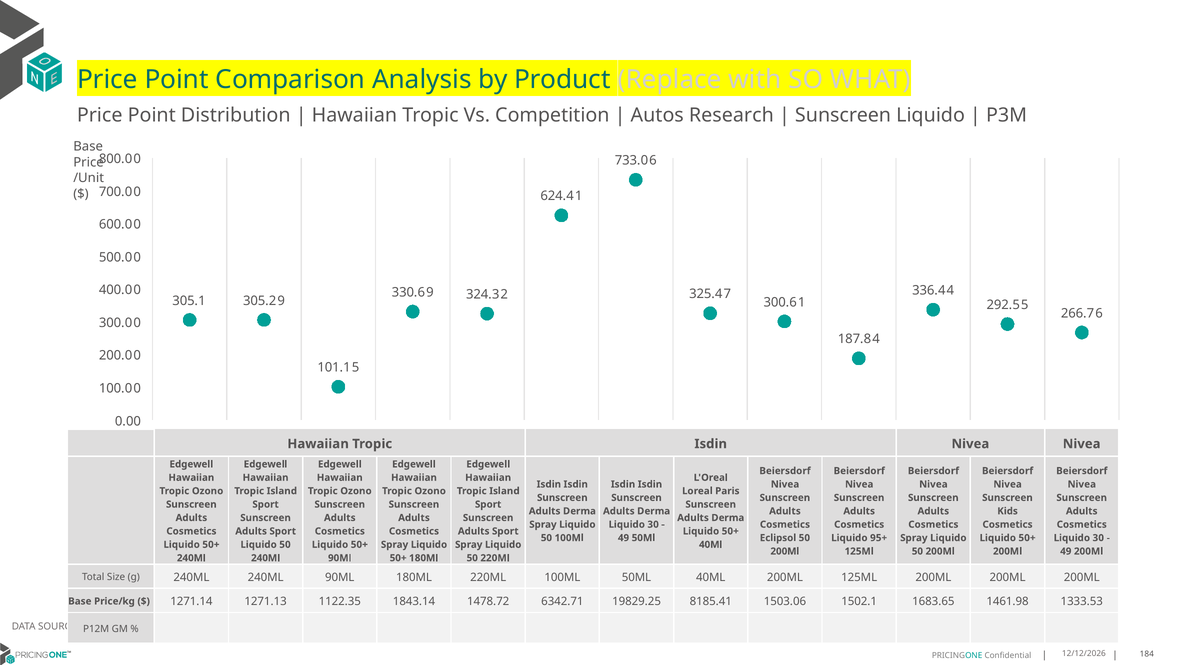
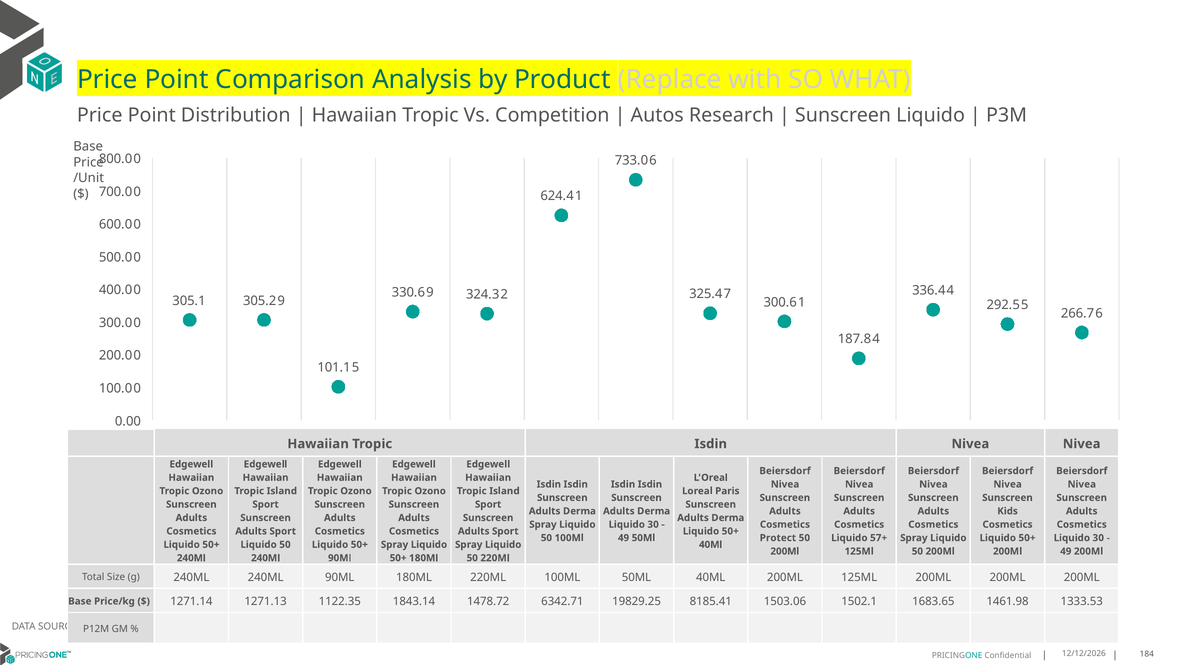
Eclipsol: Eclipsol -> Protect
95+: 95+ -> 57+
